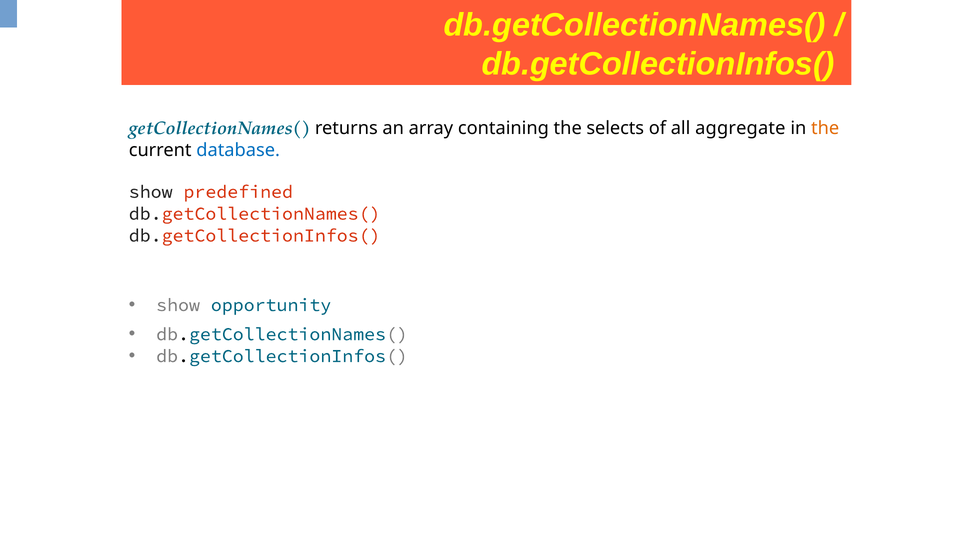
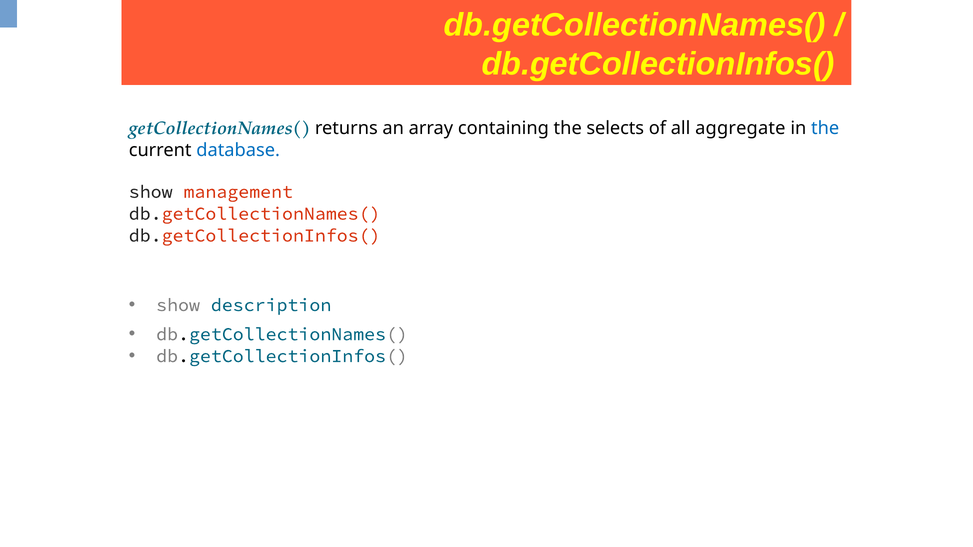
the at (825, 128) colour: orange -> blue
predefined: predefined -> management
opportunity: opportunity -> description
